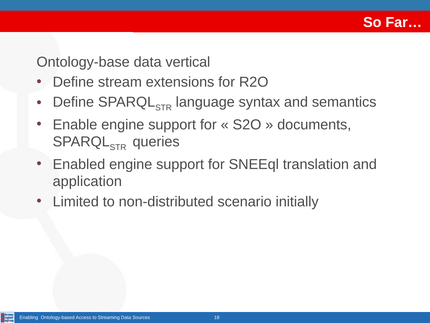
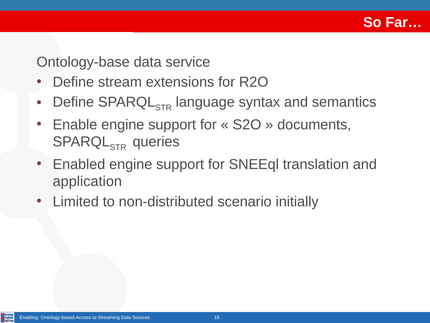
vertical: vertical -> service
